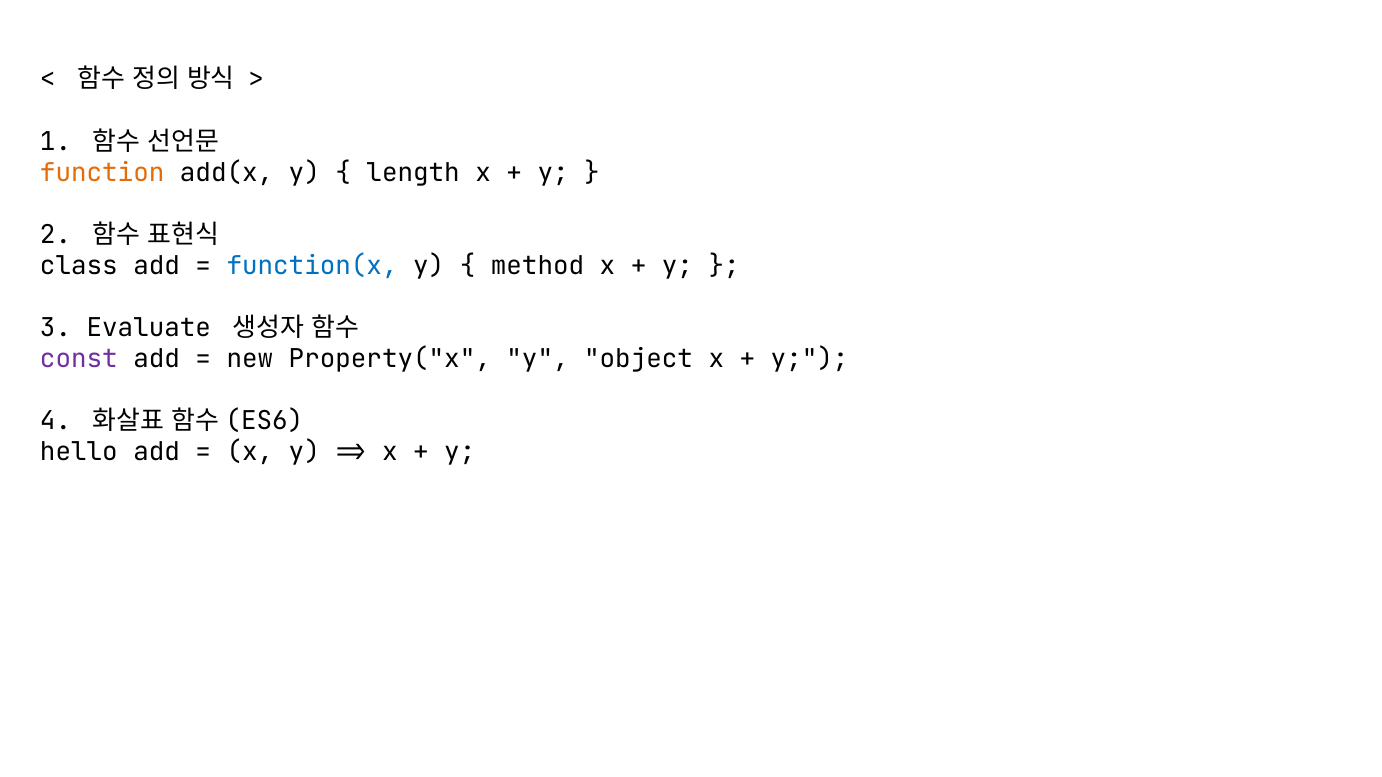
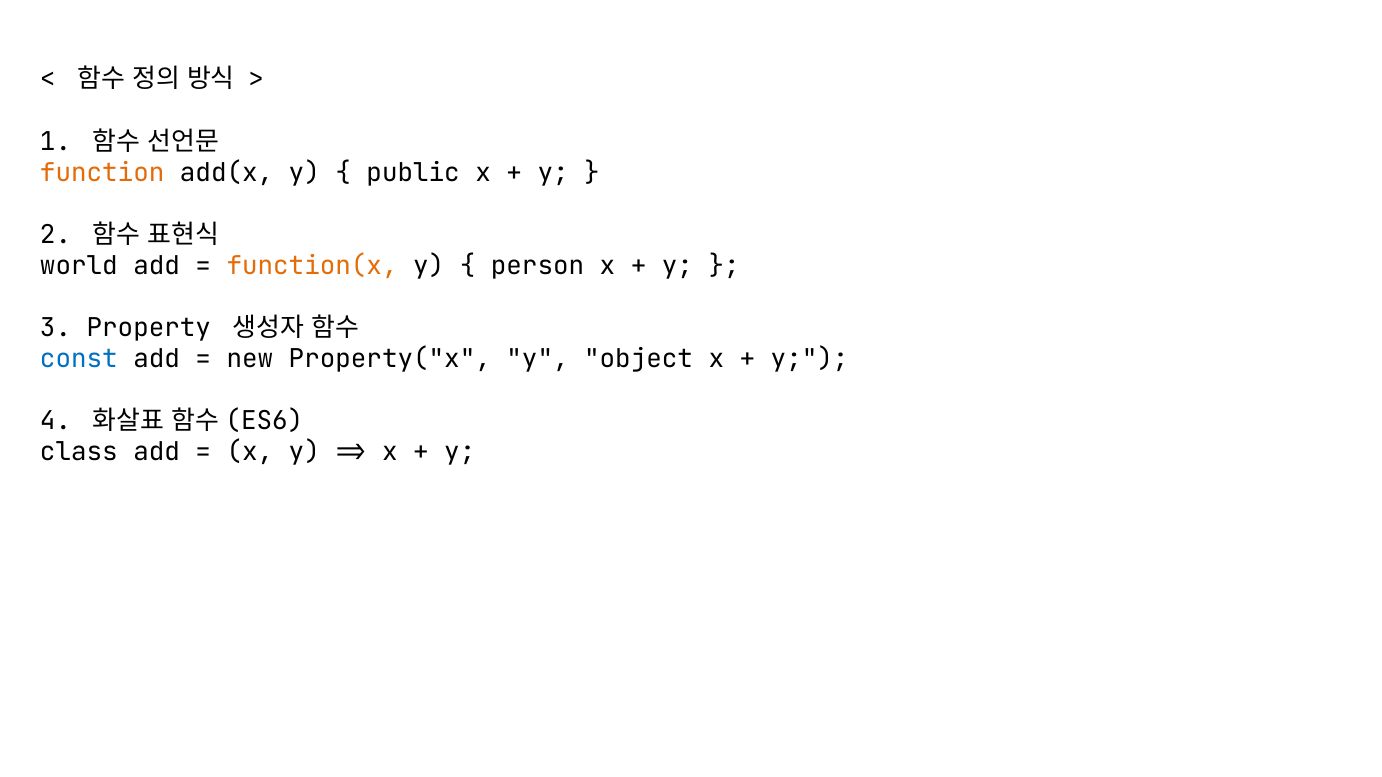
length: length -> public
class: class -> world
function(x colour: blue -> orange
method: method -> person
Evaluate: Evaluate -> Property
const colour: purple -> blue
hello: hello -> class
